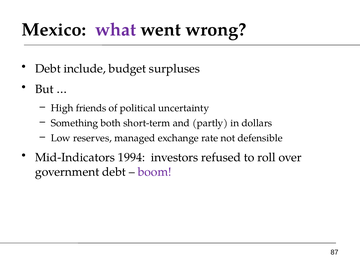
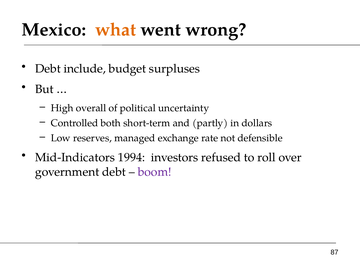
what colour: purple -> orange
friends: friends -> overall
Something: Something -> Controlled
